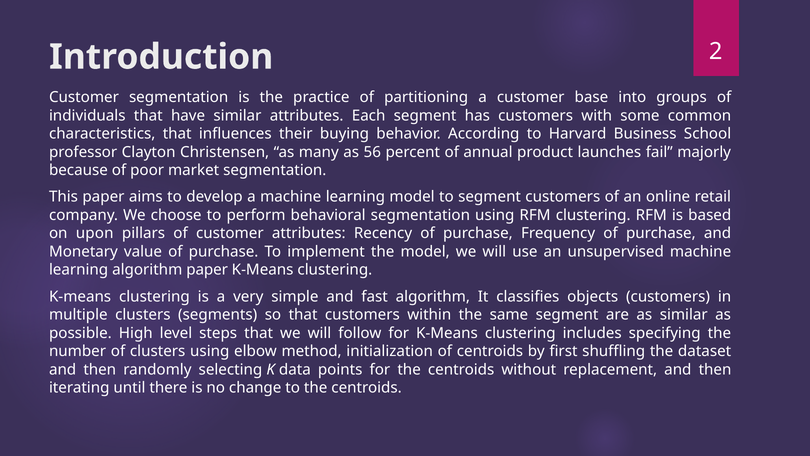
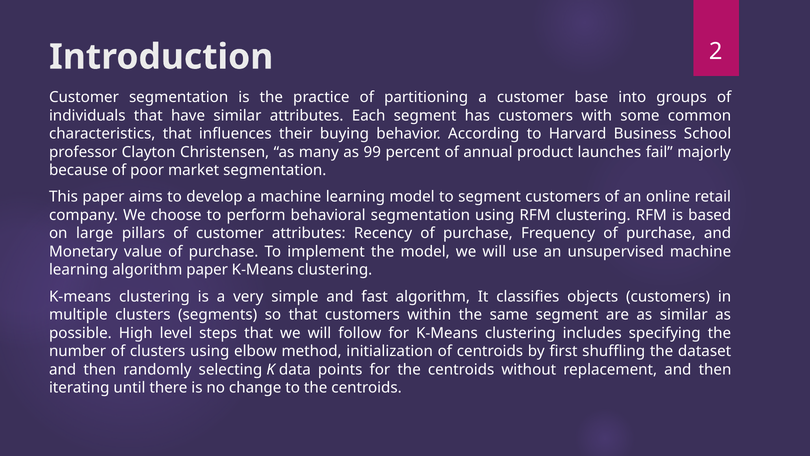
56: 56 -> 99
upon: upon -> large
